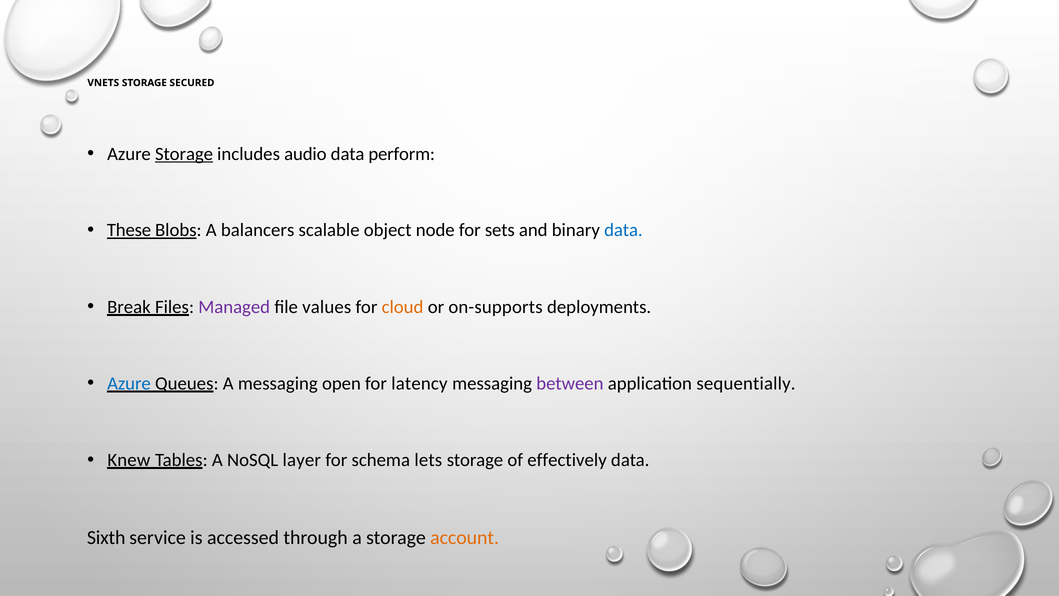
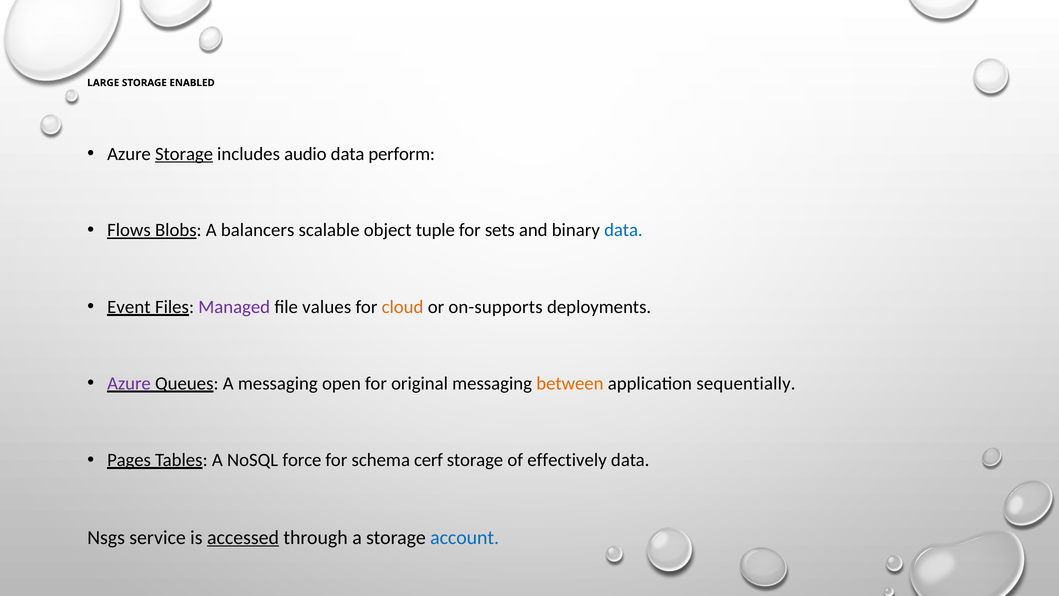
VNETS: VNETS -> LARGE
SECURED: SECURED -> ENABLED
These: These -> Flows
node: node -> tuple
Break: Break -> Event
Azure at (129, 383) colour: blue -> purple
latency: latency -> original
between colour: purple -> orange
Knew: Knew -> Pages
layer: layer -> force
lets: lets -> cerf
Sixth: Sixth -> Nsgs
accessed underline: none -> present
account colour: orange -> blue
